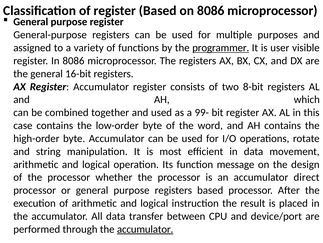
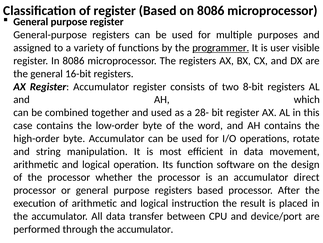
99-: 99- -> 28-
message: message -> software
accumulator at (145, 229) underline: present -> none
